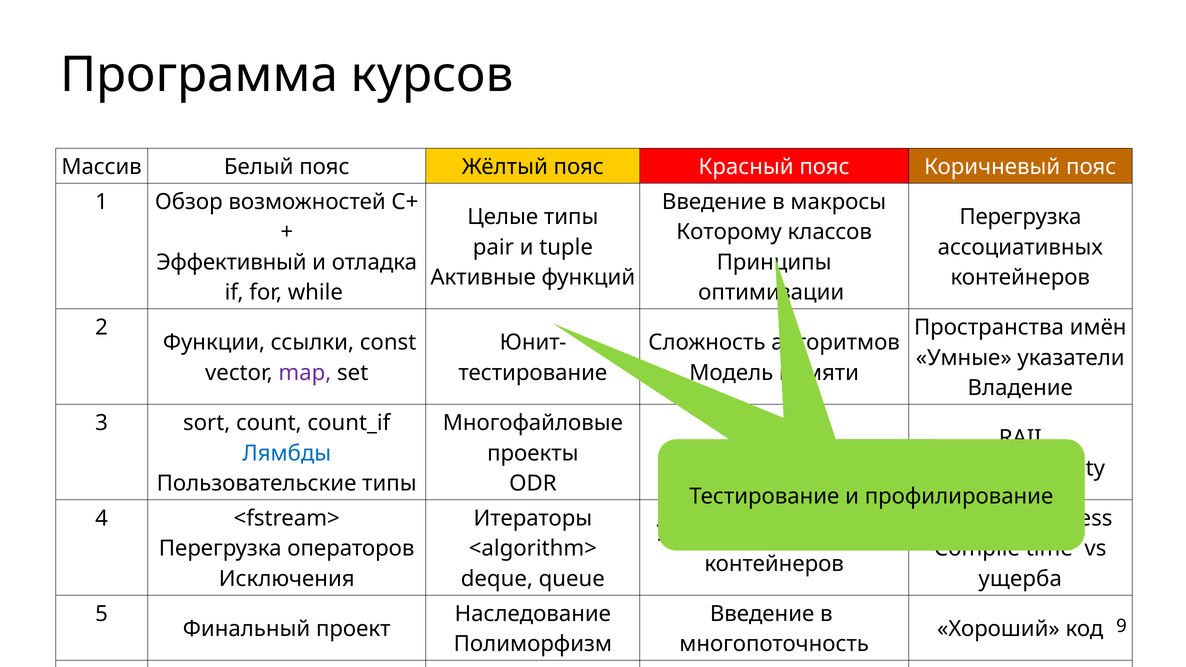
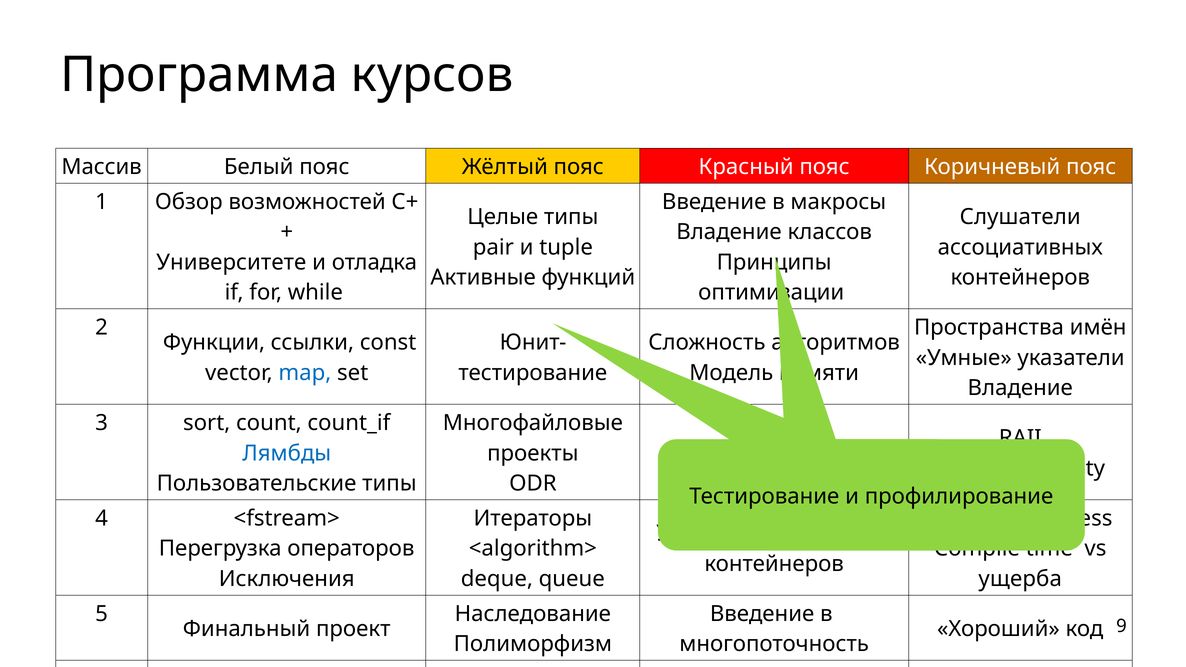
Перегрузка at (1020, 217): Перегрузка -> Слушатели
Которому at (729, 232): Которому -> Владение
Эффективный: Эффективный -> Университете
map colour: purple -> blue
